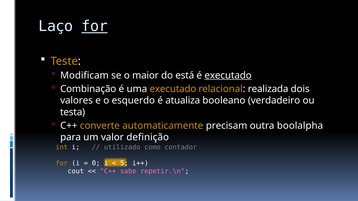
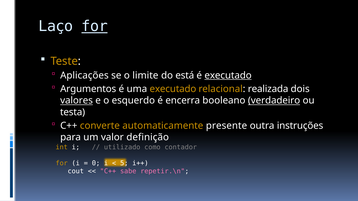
Modificam: Modificam -> Aplicações
maior: maior -> limite
Combinação: Combinação -> Argumentos
valores underline: none -> present
atualiza: atualiza -> encerra
verdadeiro underline: none -> present
precisam: precisam -> presente
boolalpha: boolalpha -> instruções
